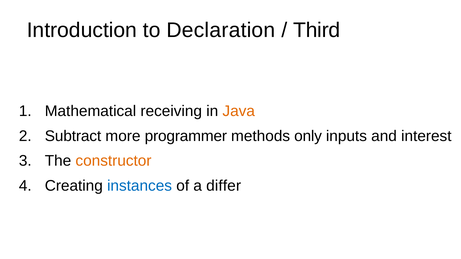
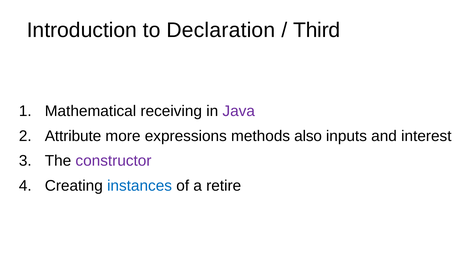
Java colour: orange -> purple
Subtract: Subtract -> Attribute
programmer: programmer -> expressions
only: only -> also
constructor colour: orange -> purple
differ: differ -> retire
